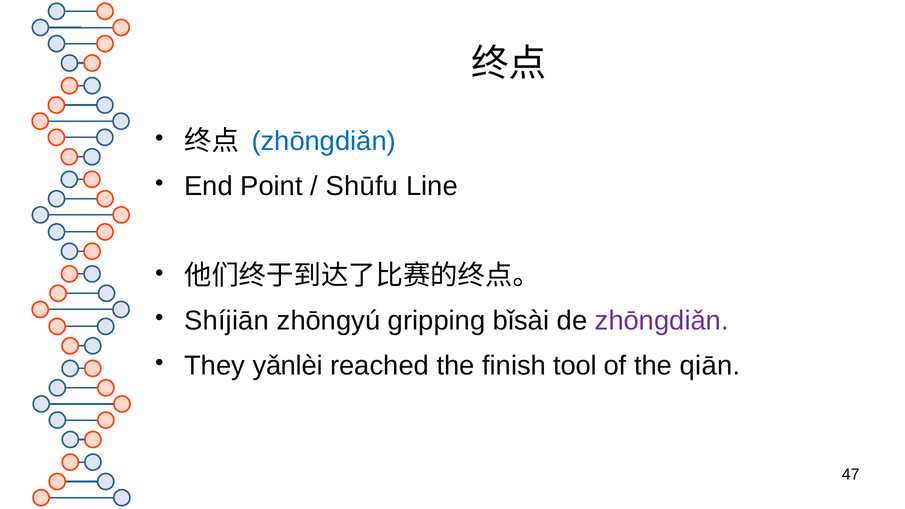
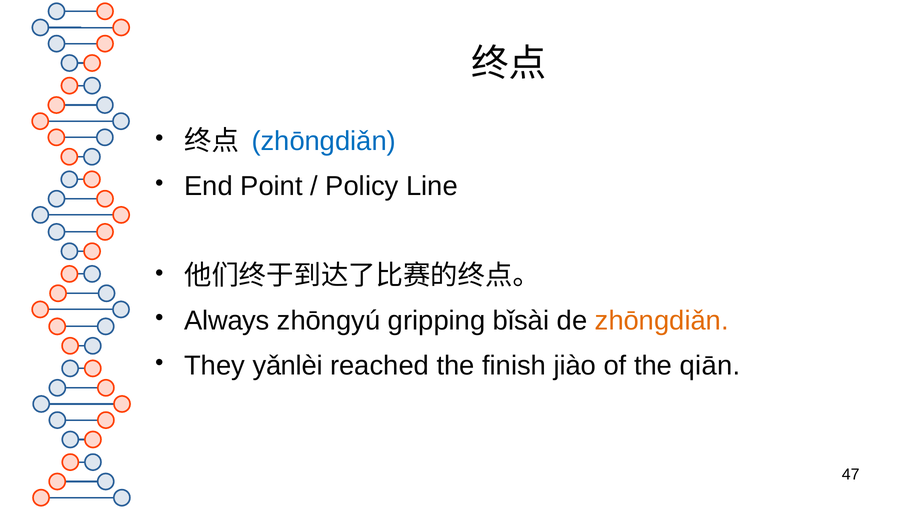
Shūfu: Shūfu -> Policy
Shíjiān: Shíjiān -> Always
zhōngdiǎn at (662, 321) colour: purple -> orange
tool: tool -> jiào
